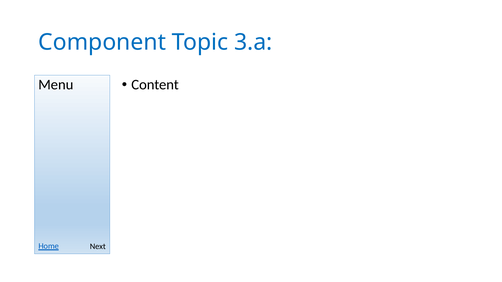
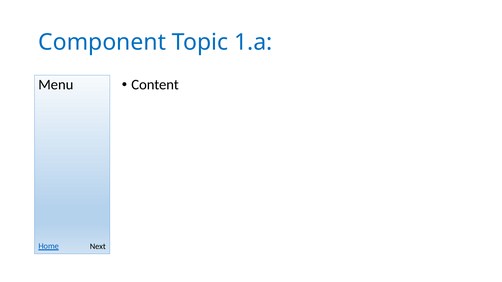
3.a: 3.a -> 1.a
